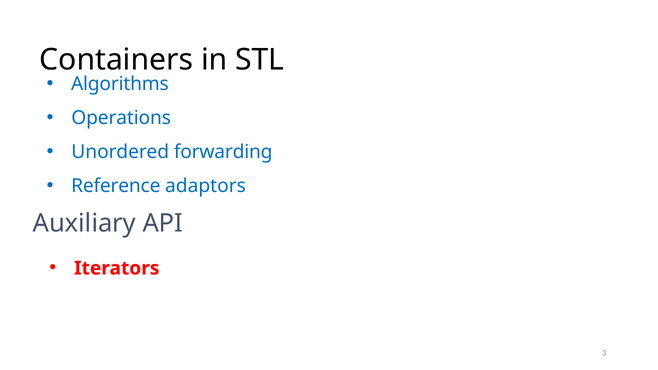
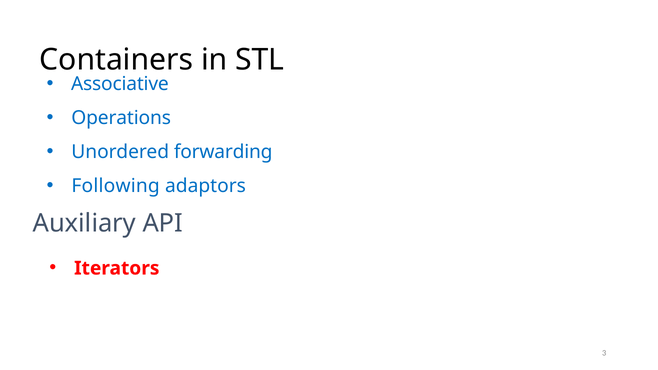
Algorithms: Algorithms -> Associative
Reference: Reference -> Following
